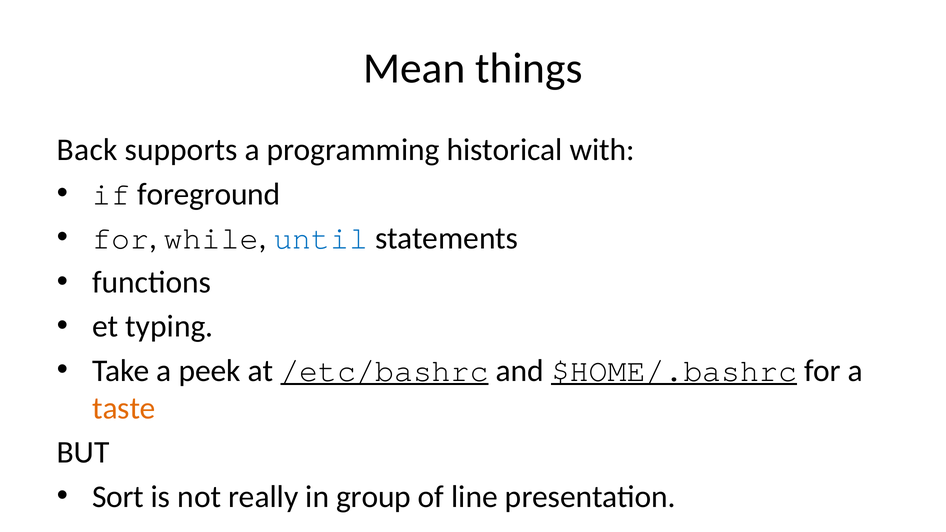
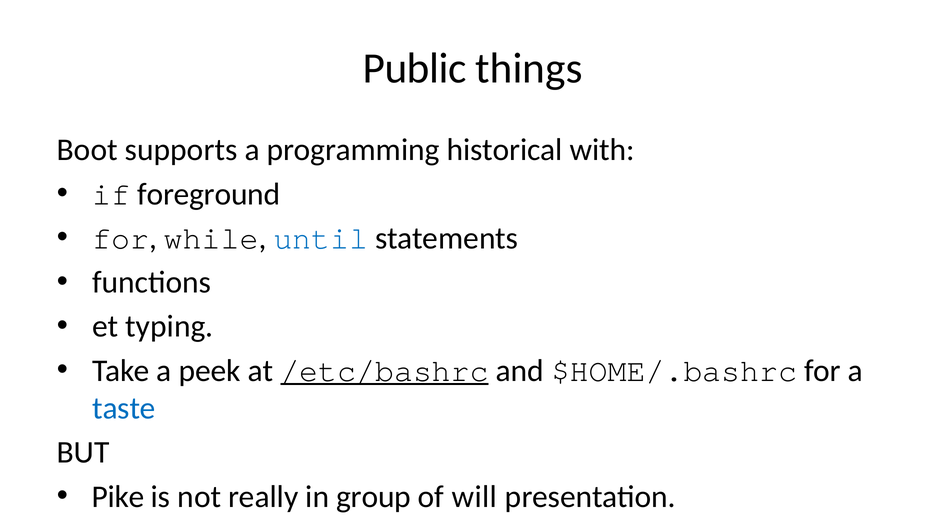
Mean: Mean -> Public
Back: Back -> Boot
$HOME/.bashrc underline: present -> none
taste colour: orange -> blue
Sort: Sort -> Pike
line: line -> will
